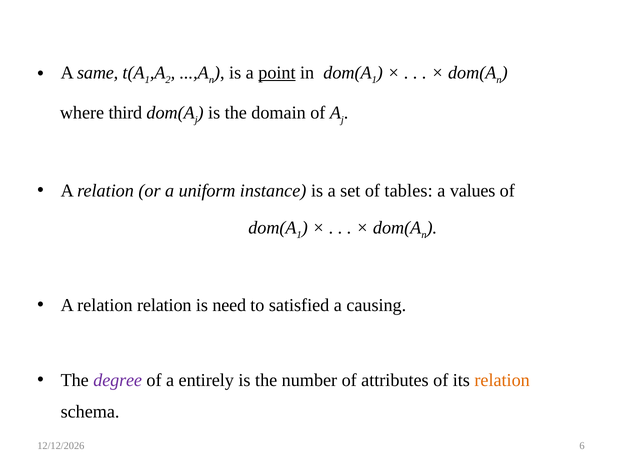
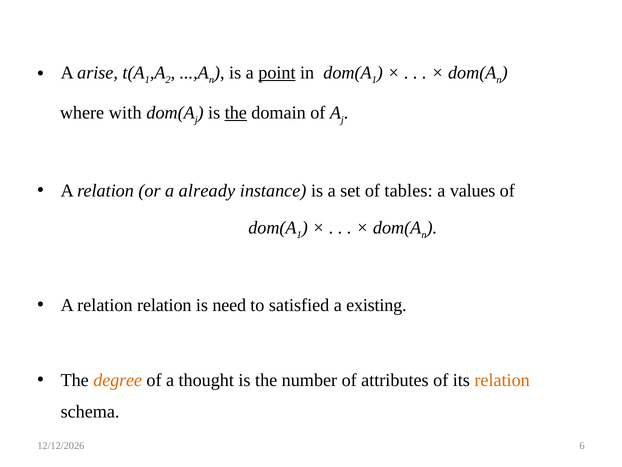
same: same -> arise
third: third -> with
the at (236, 113) underline: none -> present
uniform: uniform -> already
causing: causing -> existing
degree colour: purple -> orange
entirely: entirely -> thought
